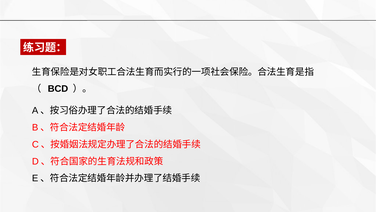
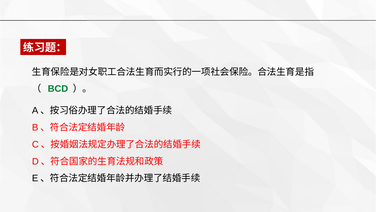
BCD colour: black -> green
